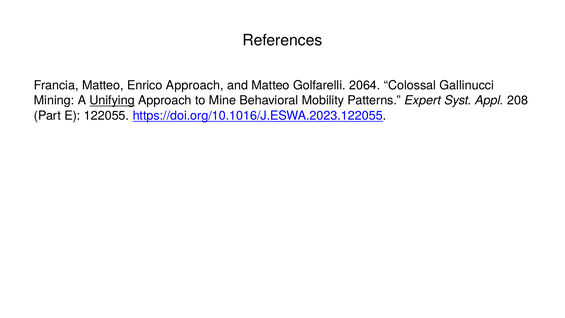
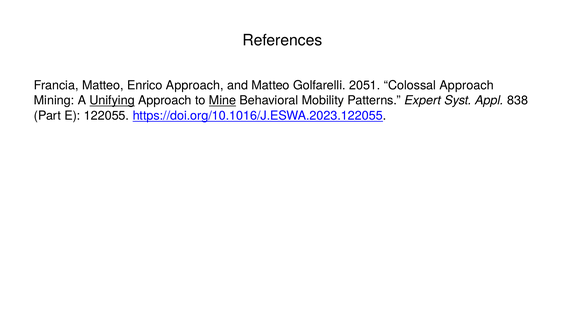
2064: 2064 -> 2051
Colossal Gallinucci: Gallinucci -> Approach
Mine underline: none -> present
208: 208 -> 838
